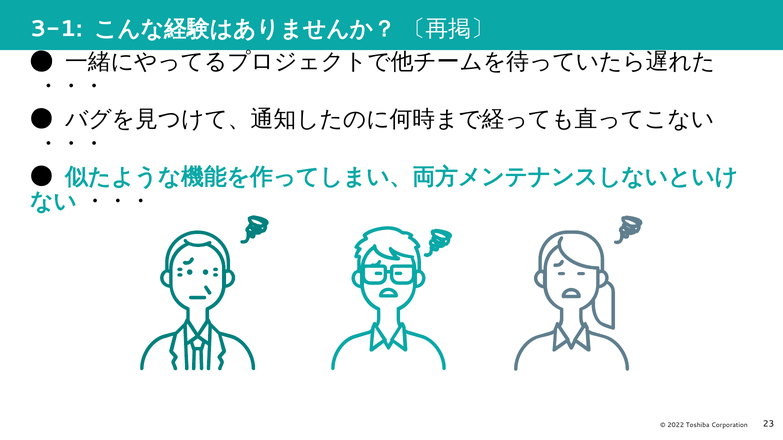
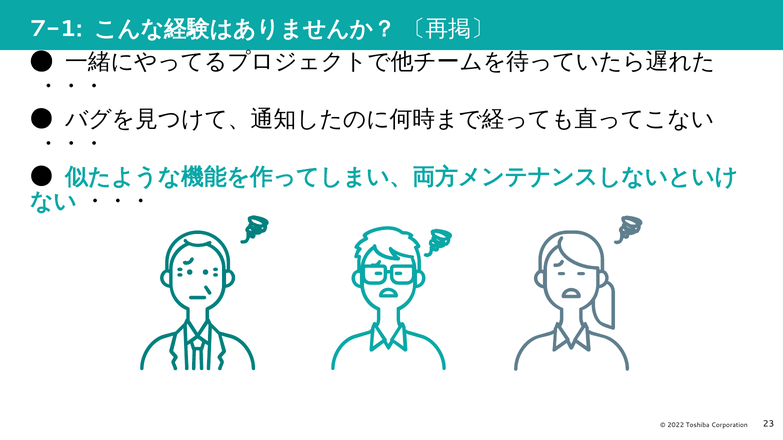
3-1: 3-1 -> 7-1
